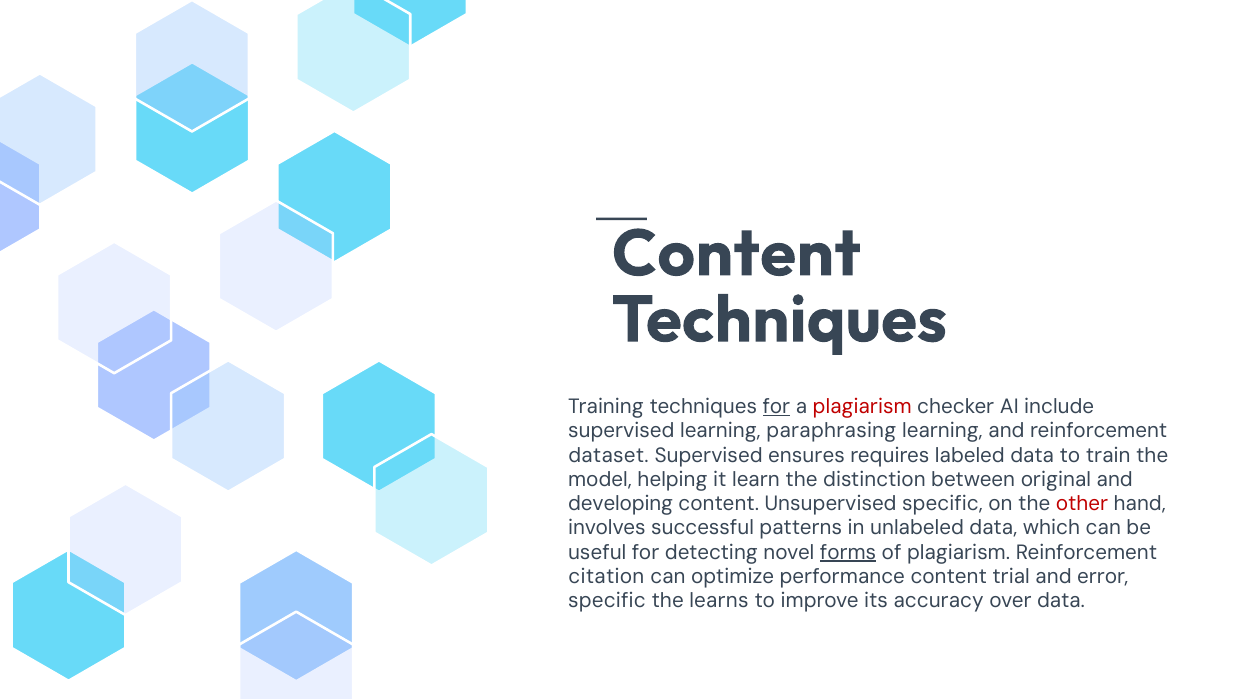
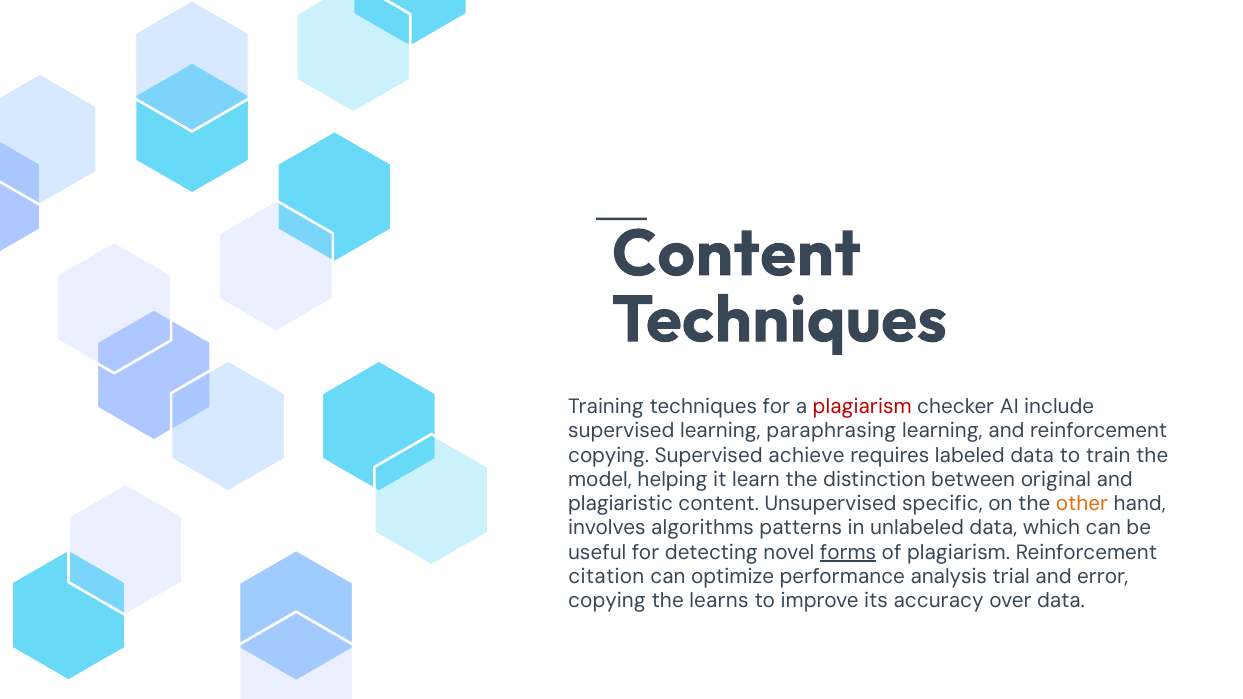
for at (776, 407) underline: present -> none
dataset at (609, 455): dataset -> copying
ensures: ensures -> achieve
developing: developing -> plagiaristic
other colour: red -> orange
successful: successful -> algorithms
performance content: content -> analysis
specific at (607, 601): specific -> copying
